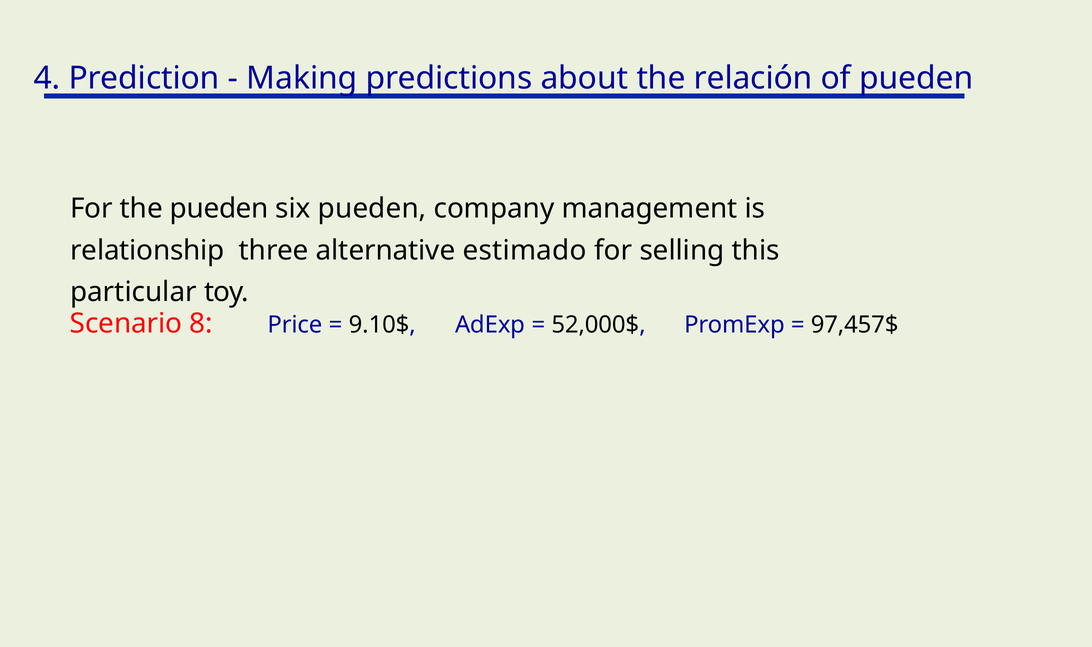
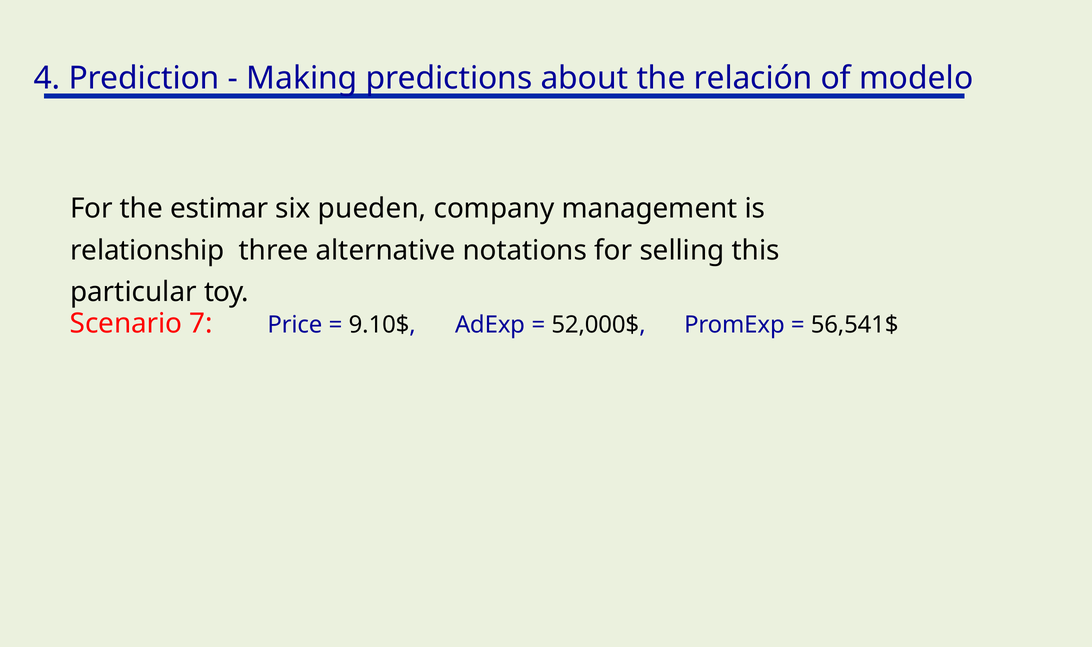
of pueden: pueden -> modelo
the pueden: pueden -> estimar
estimado: estimado -> notations
8: 8 -> 7
97,457$: 97,457$ -> 56,541$
